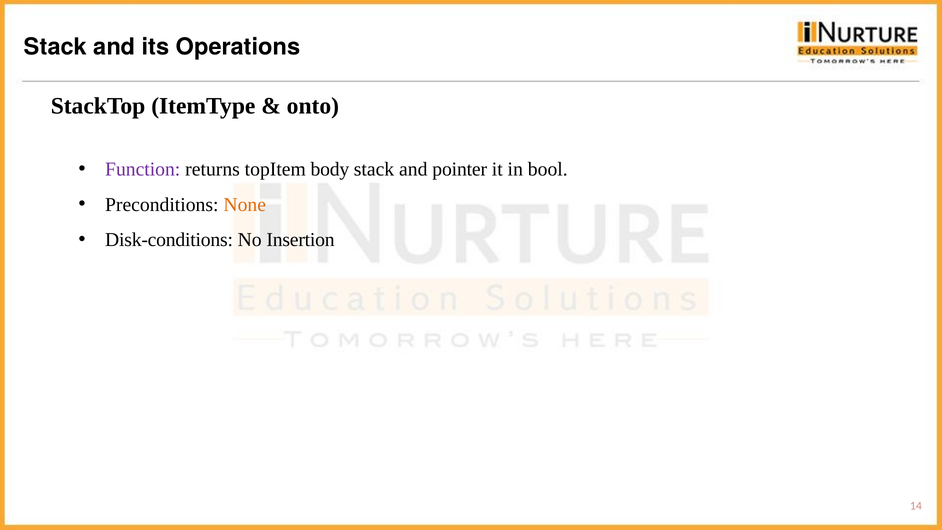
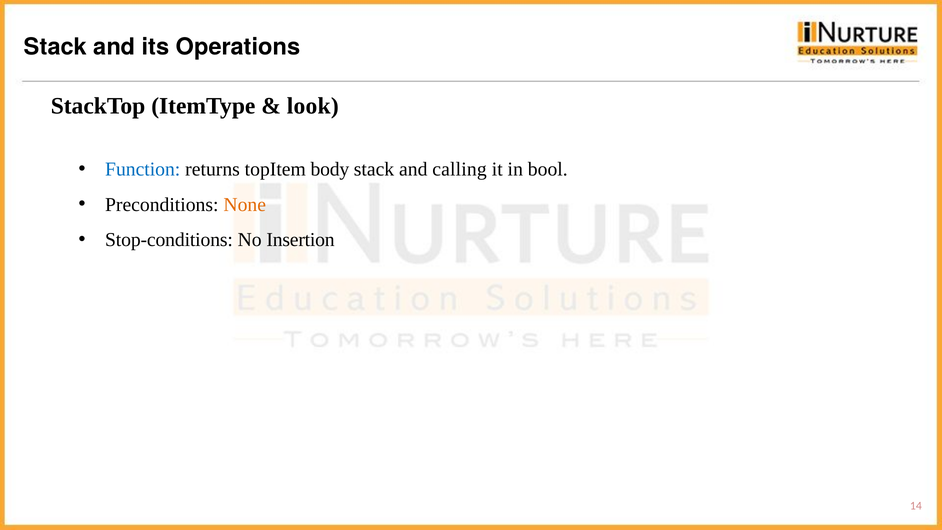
onto: onto -> look
Function colour: purple -> blue
pointer: pointer -> calling
Disk-conditions: Disk-conditions -> Stop-conditions
